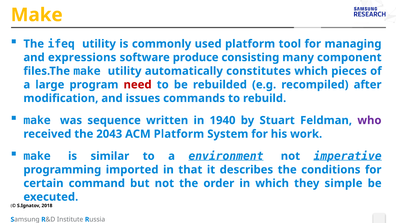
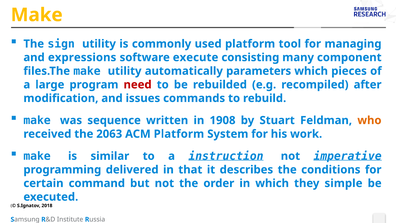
ifeq: ifeq -> sign
produce: produce -> execute
constitutes: constitutes -> parameters
1940: 1940 -> 1908
who colour: purple -> orange
2043: 2043 -> 2063
environment: environment -> instruction
imported: imported -> delivered
